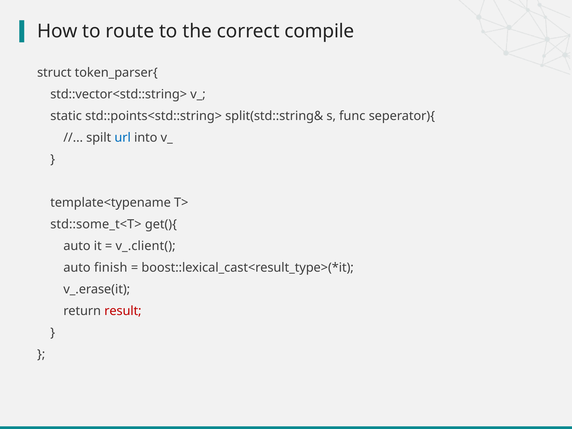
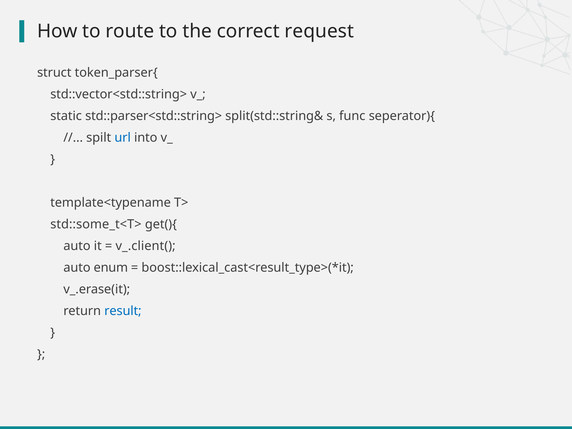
compile: compile -> request
std::points<std::string>: std::points<std::string> -> std::parser<std::string>
finish: finish -> enum
result colour: red -> blue
